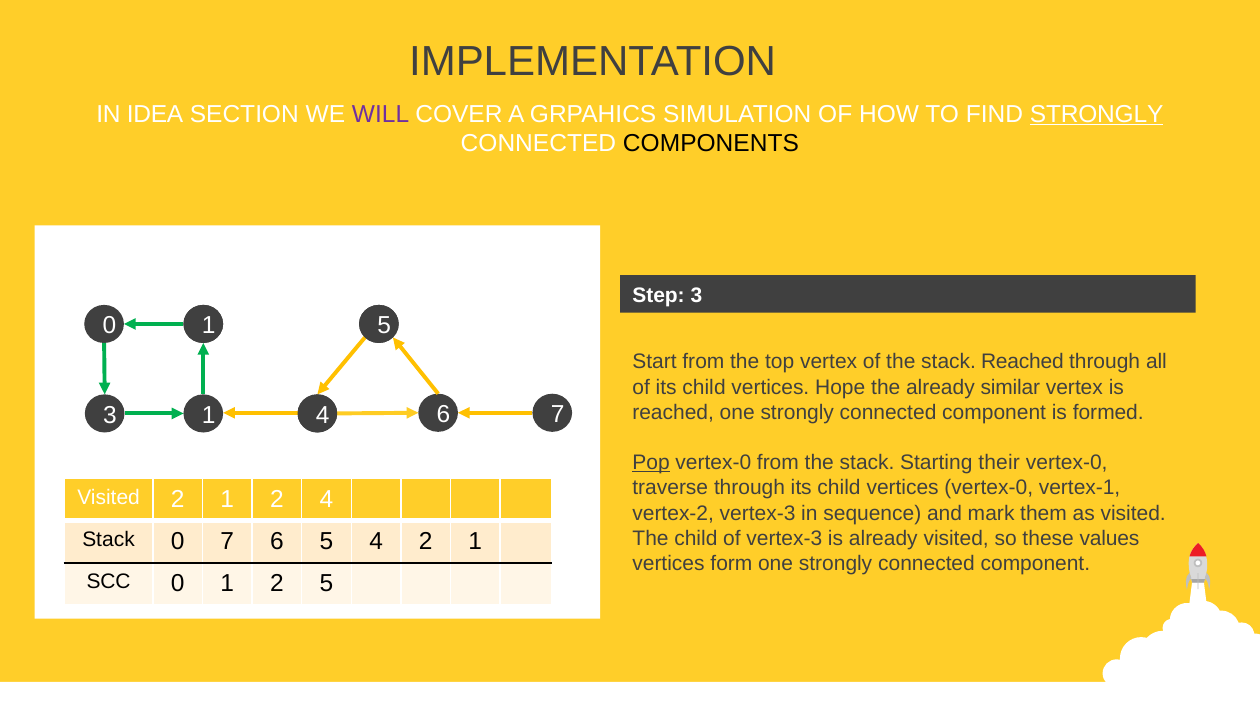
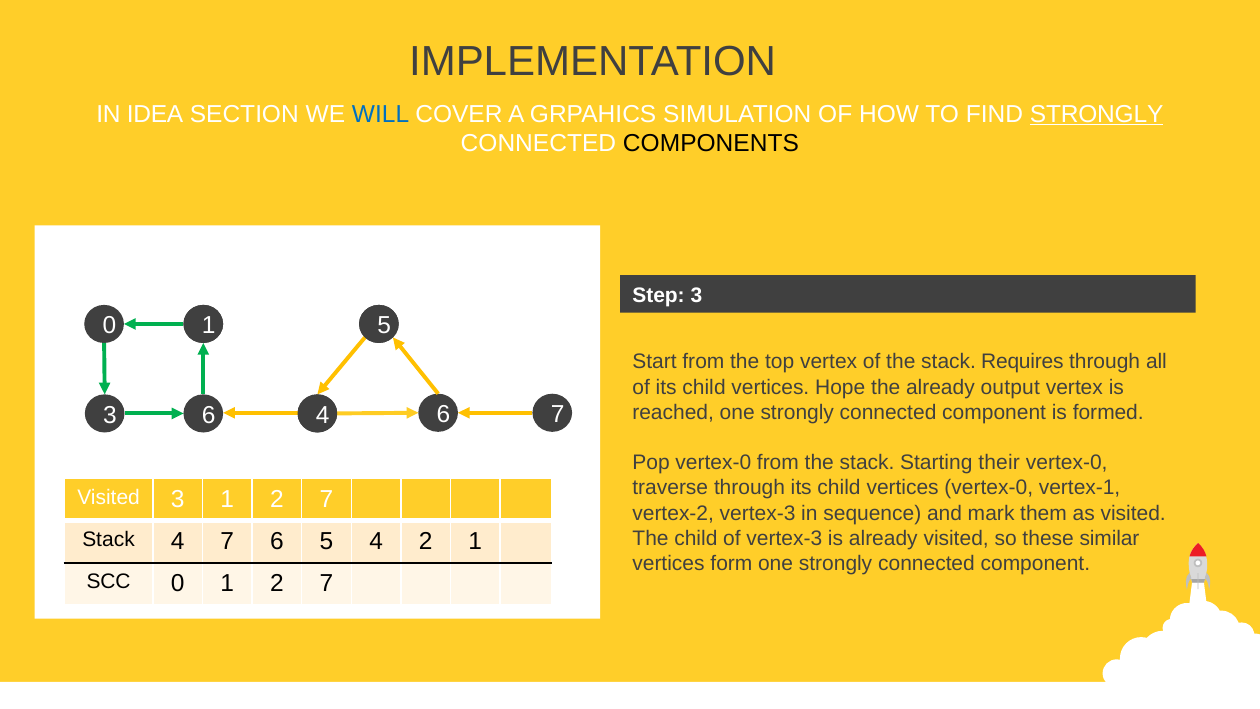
WILL colour: purple -> blue
stack Reached: Reached -> Requires
similar: similar -> output
3 1: 1 -> 6
Pop underline: present -> none
Visited 2: 2 -> 3
4 at (326, 499): 4 -> 7
values: values -> similar
Stack 0: 0 -> 4
0 1 2 5: 5 -> 7
